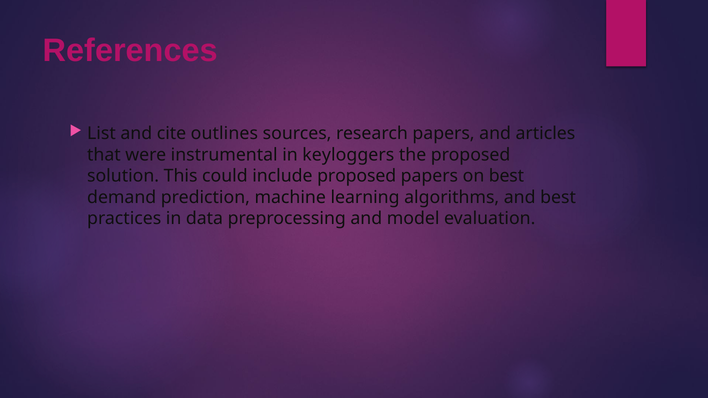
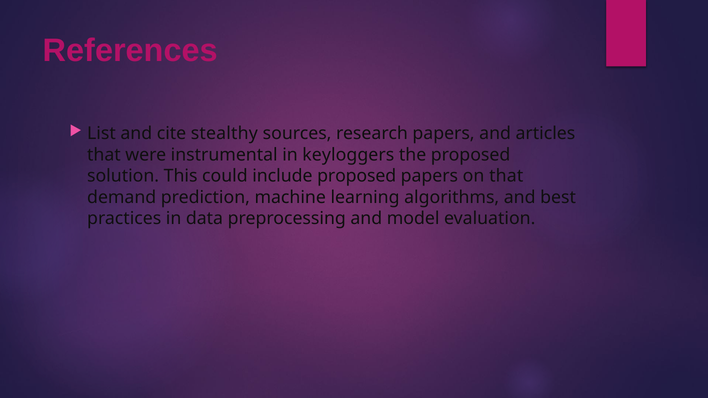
outlines: outlines -> stealthy
on best: best -> that
